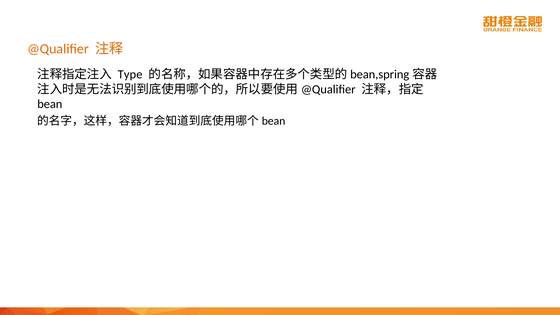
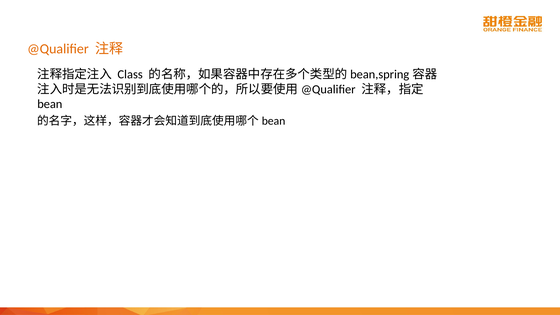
Type: Type -> Class
